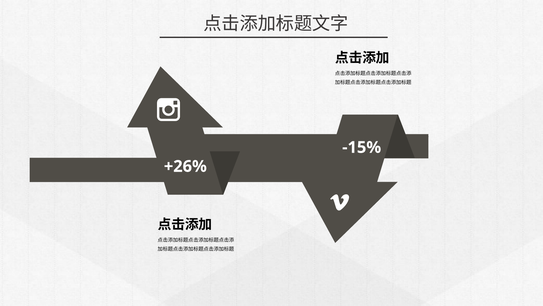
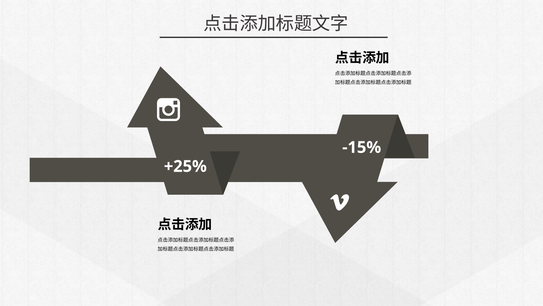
+26%: +26% -> +25%
